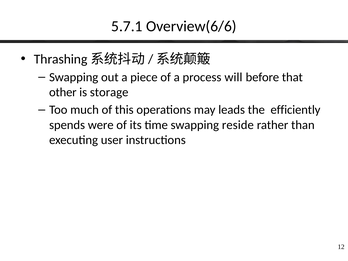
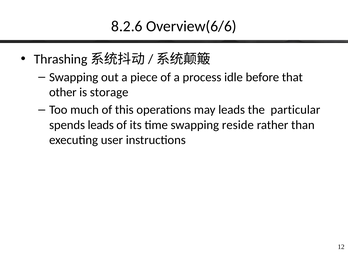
5.7.1: 5.7.1 -> 8.2.6
will: will -> idle
efficiently: efficiently -> particular
spends were: were -> leads
